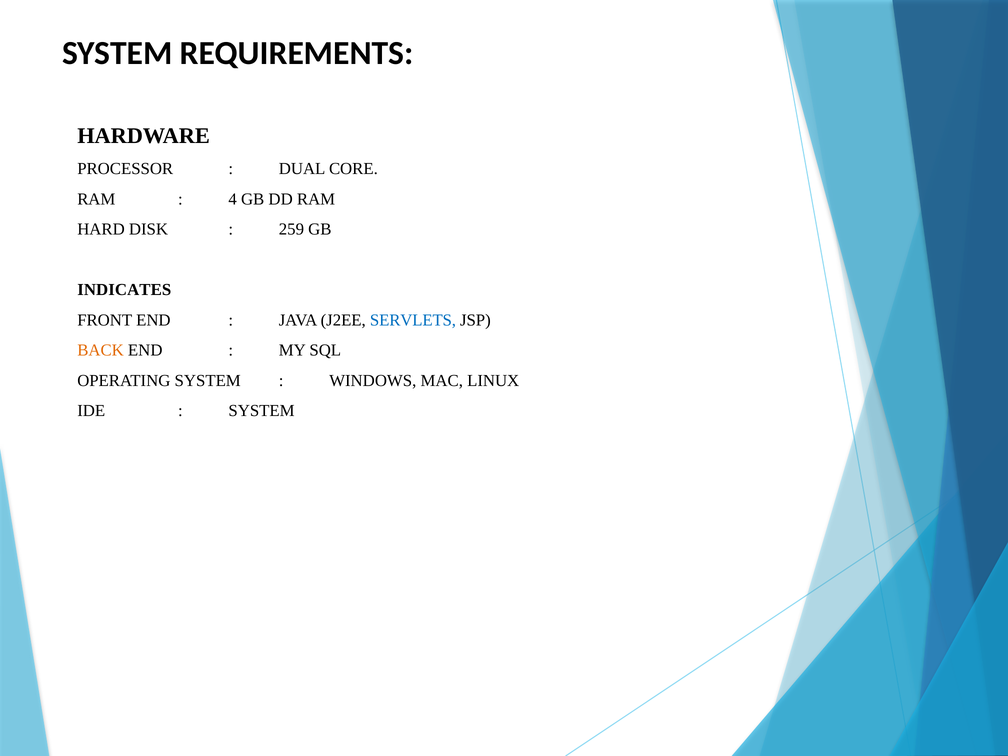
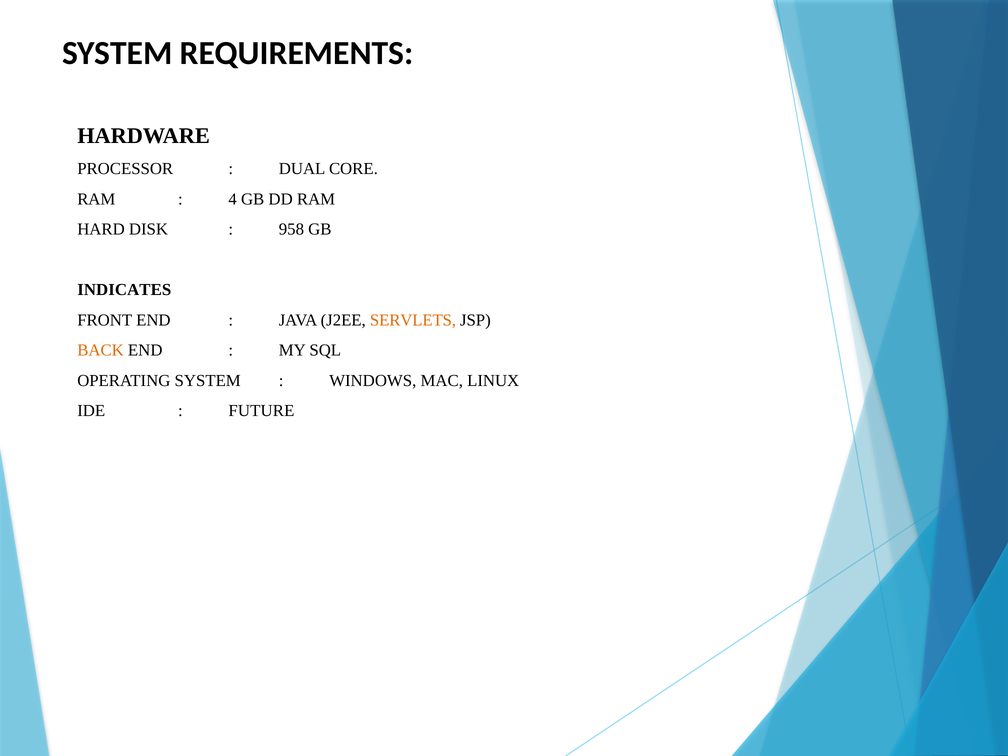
259: 259 -> 958
SERVLETS colour: blue -> orange
SYSTEM at (262, 411): SYSTEM -> FUTURE
